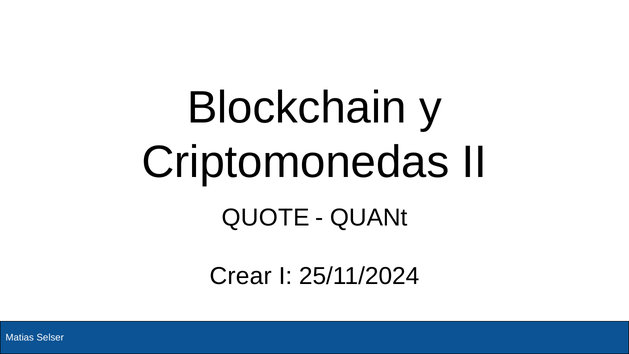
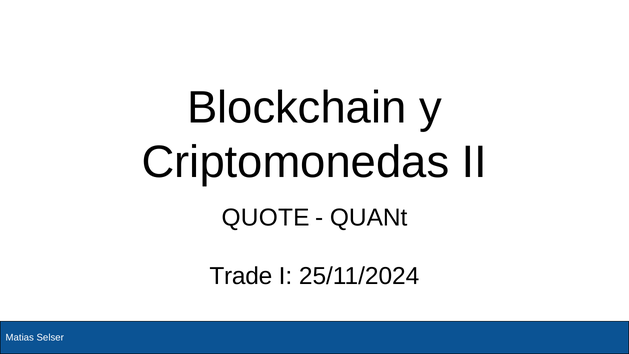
Crear: Crear -> Trade
